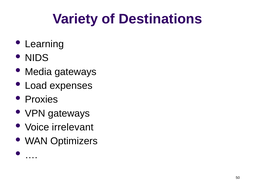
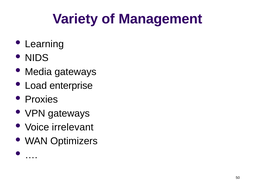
Destinations: Destinations -> Management
expenses: expenses -> enterprise
